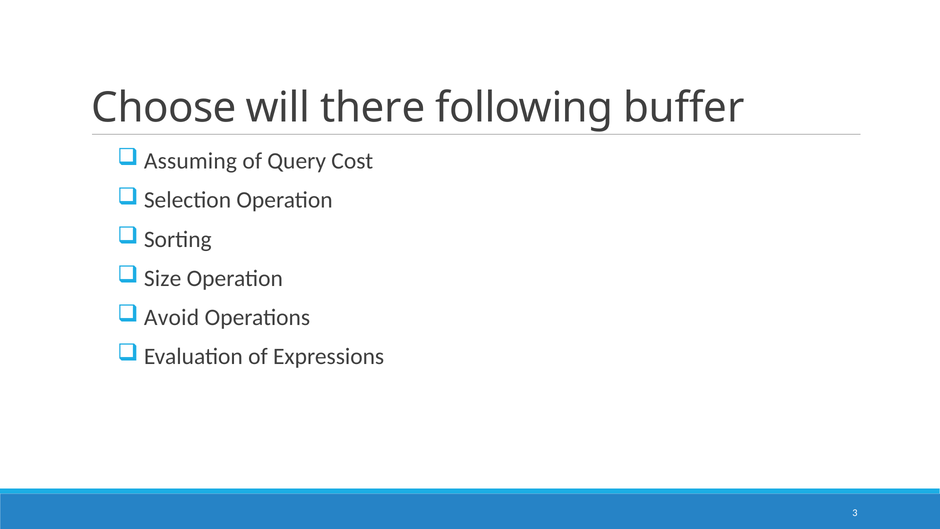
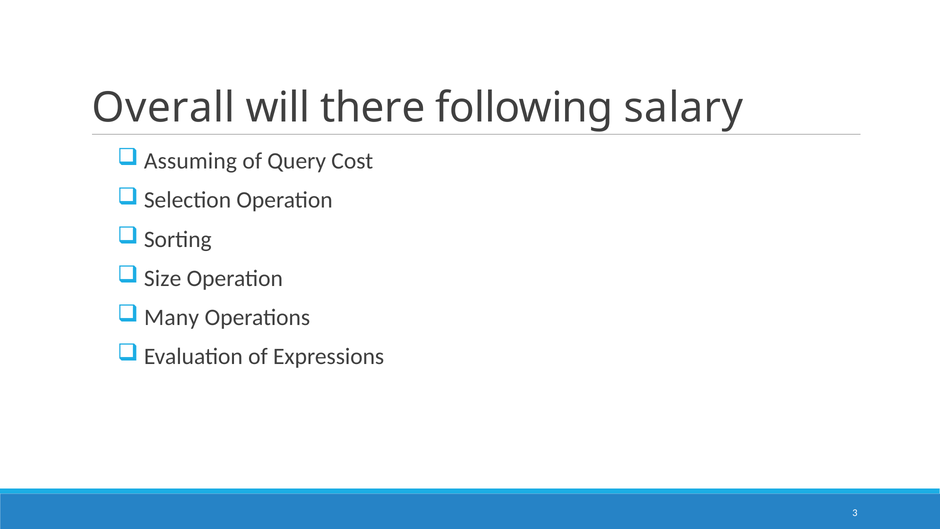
Choose: Choose -> Overall
buffer: buffer -> salary
Avoid: Avoid -> Many
